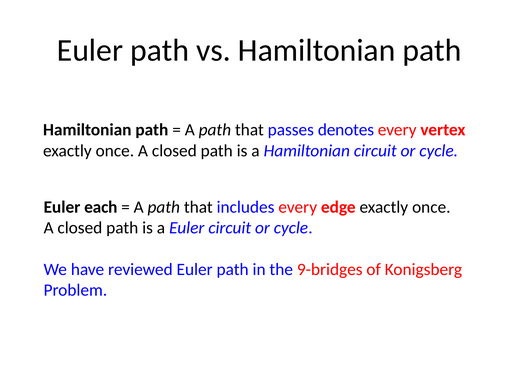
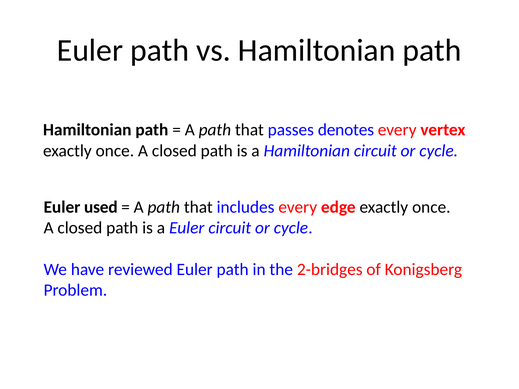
each: each -> used
9-bridges: 9-bridges -> 2-bridges
